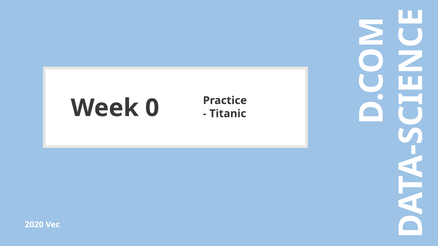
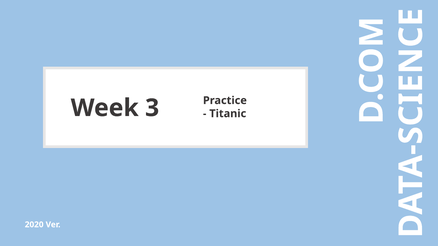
0: 0 -> 3
